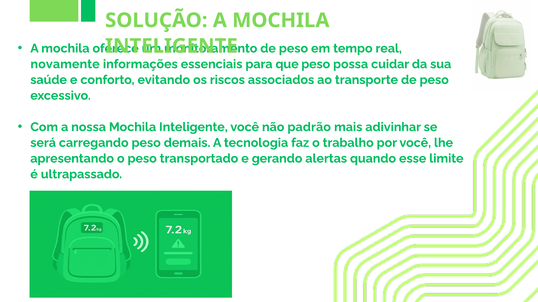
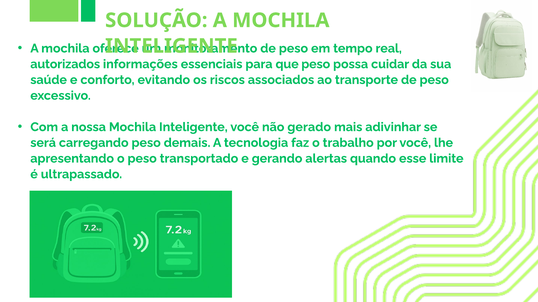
novamente: novamente -> autorizados
padrão: padrão -> gerado
